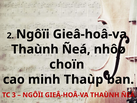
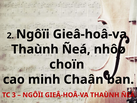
Thaùp: Thaùp -> Chaân
